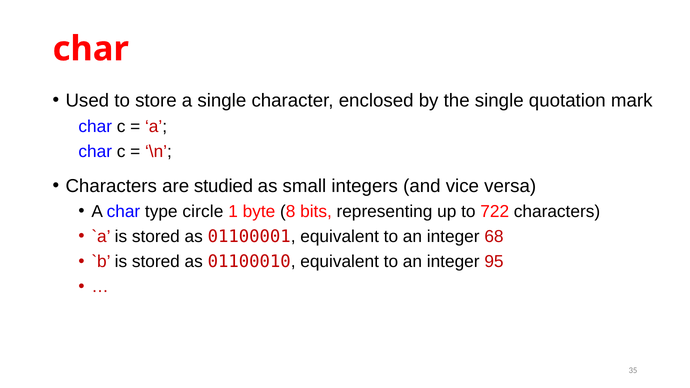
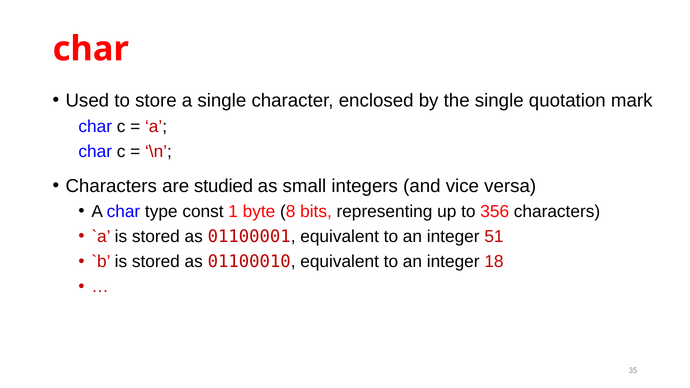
circle: circle -> const
722: 722 -> 356
68: 68 -> 51
95: 95 -> 18
